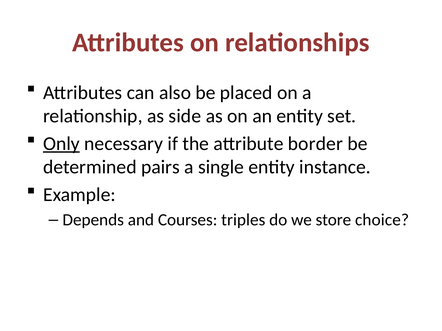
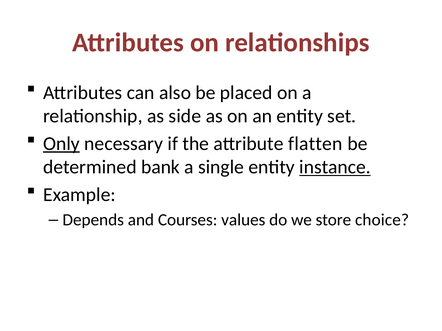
border: border -> flatten
pairs: pairs -> bank
instance underline: none -> present
triples: triples -> values
